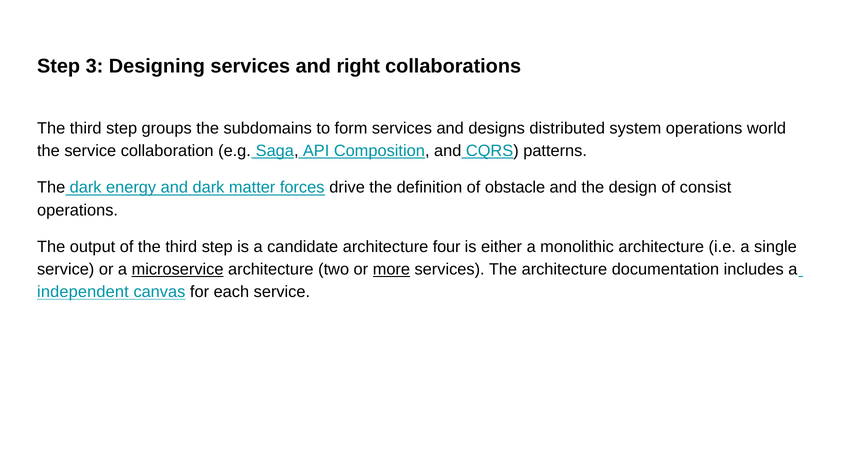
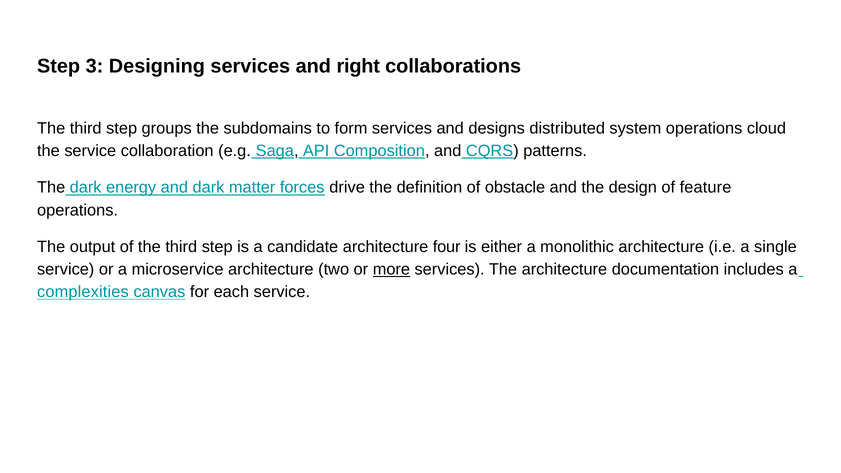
world: world -> cloud
consist: consist -> feature
microservice underline: present -> none
independent: independent -> complexities
